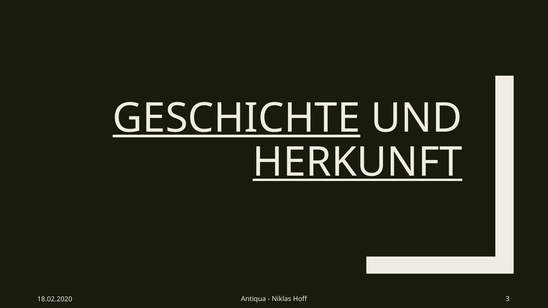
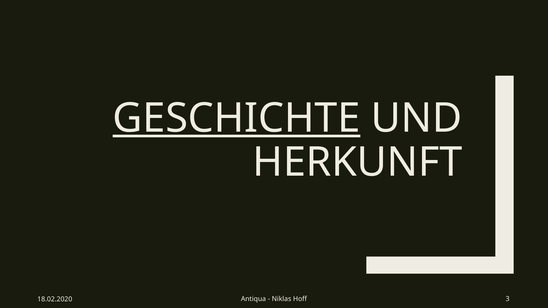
HERKUNFT underline: present -> none
